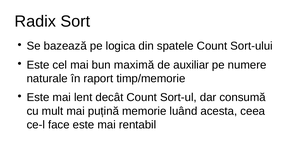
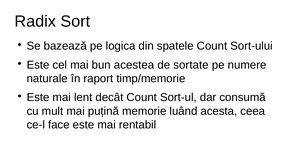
maximă: maximă -> acestea
auxiliar: auxiliar -> sortate
